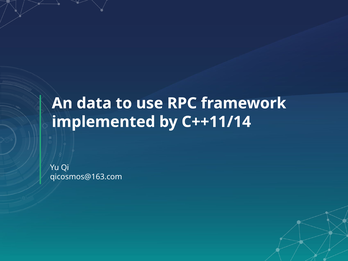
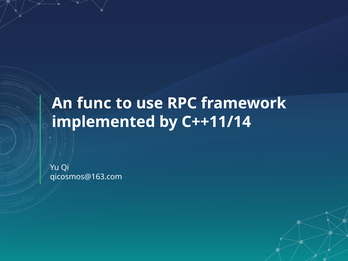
data: data -> func
